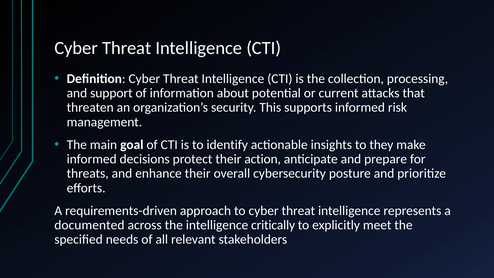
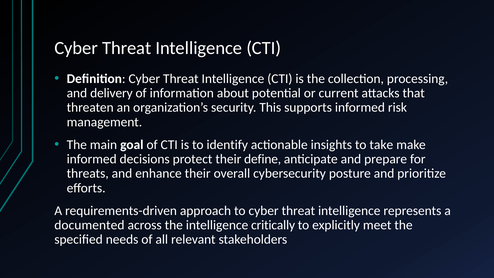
support: support -> delivery
they: they -> take
action: action -> define
